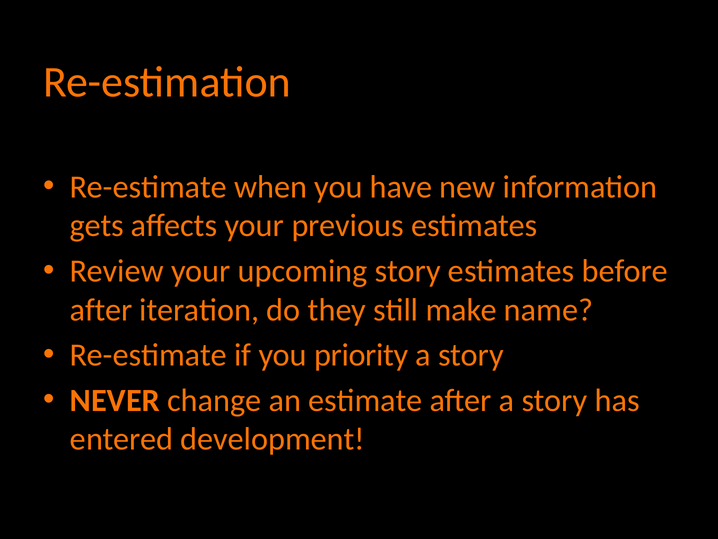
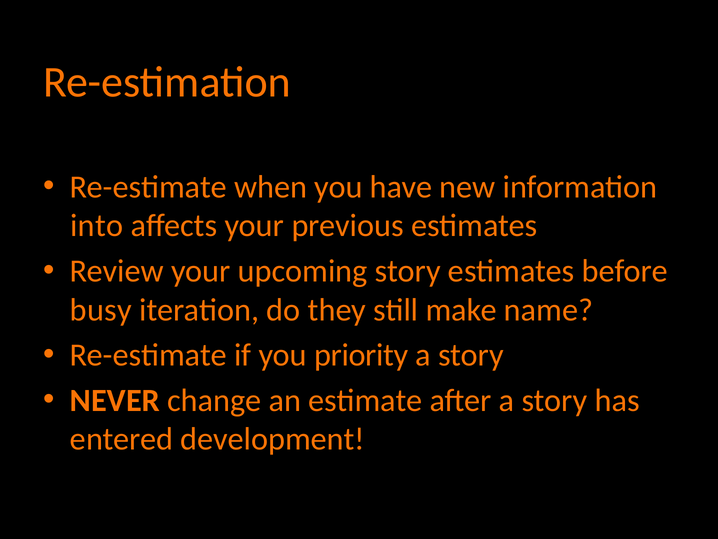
gets: gets -> into
after at (101, 310): after -> busy
